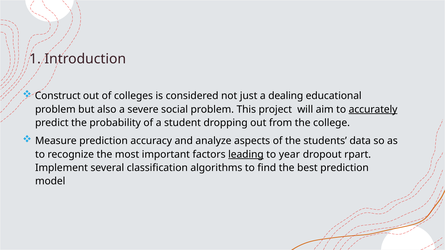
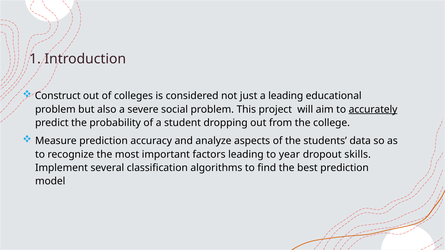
a dealing: dealing -> leading
leading at (246, 155) underline: present -> none
rpart: rpart -> skills
